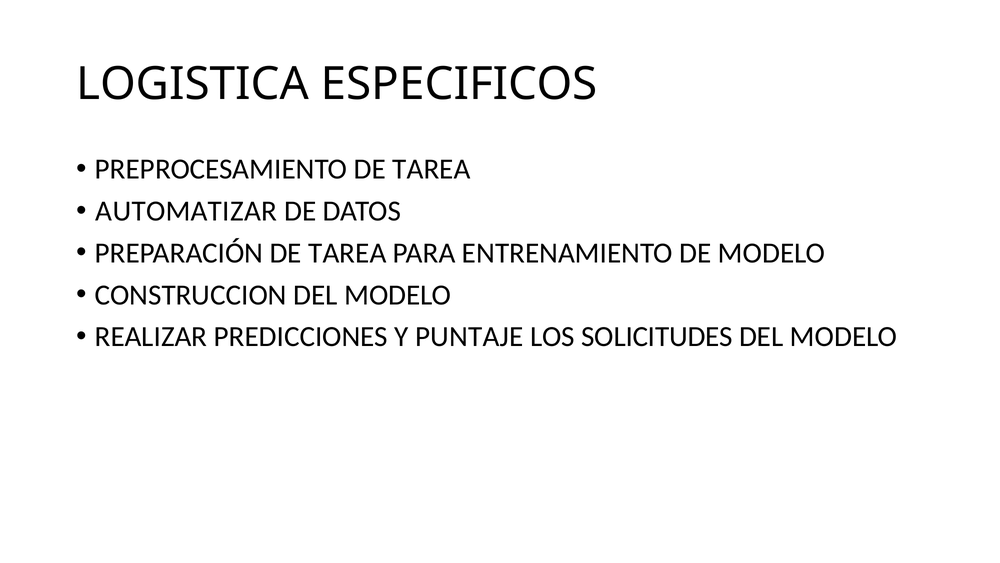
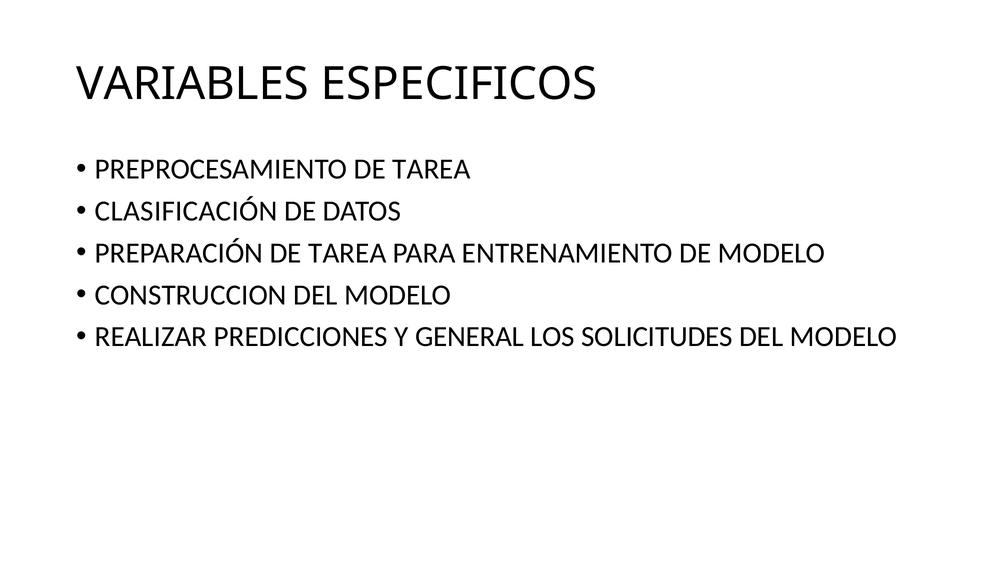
LOGISTICA: LOGISTICA -> VARIABLES
AUTOMATIZAR: AUTOMATIZAR -> CLASIFICACIÓN
PUNTAJE: PUNTAJE -> GENERAL
